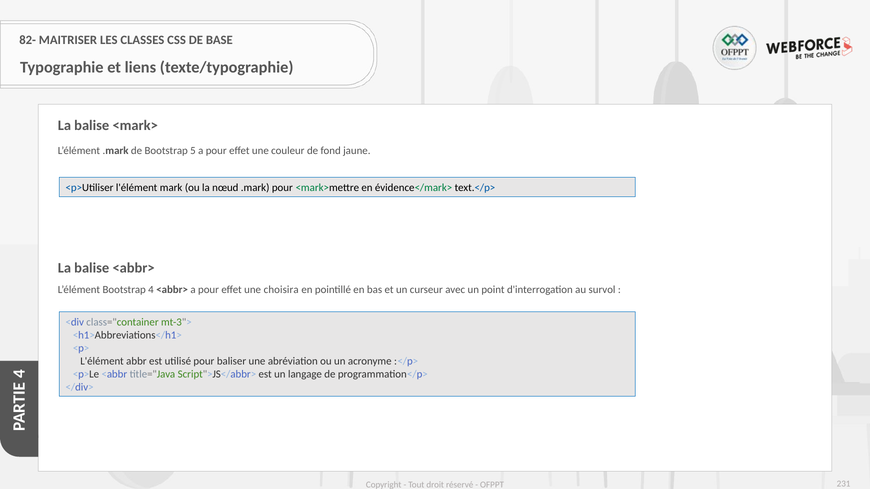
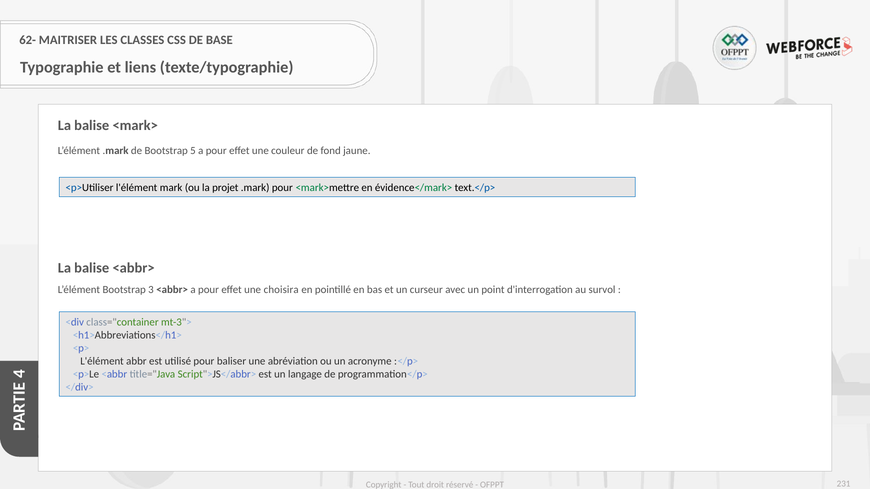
82-: 82- -> 62-
nœud: nœud -> projet
Bootstrap 4: 4 -> 3
